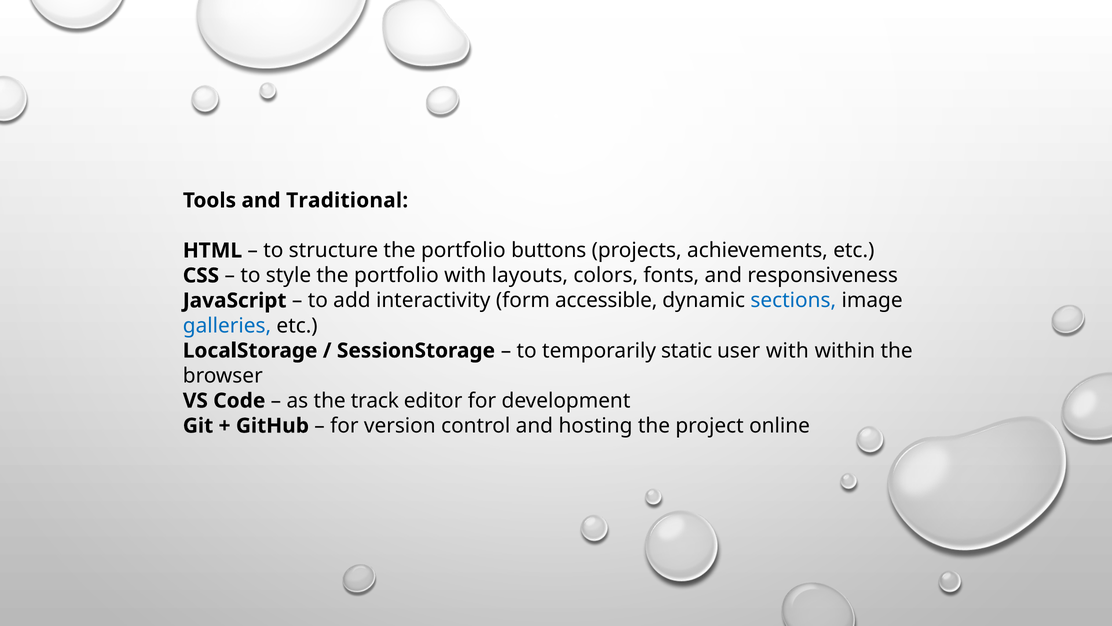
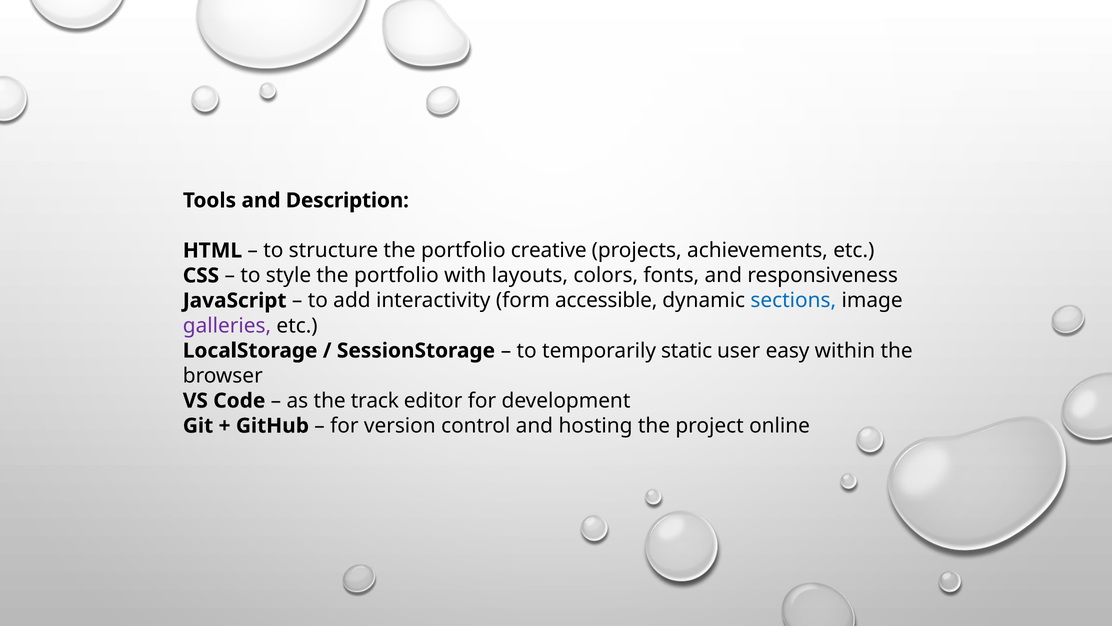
Traditional: Traditional -> Description
buttons: buttons -> creative
galleries colour: blue -> purple
user with: with -> easy
